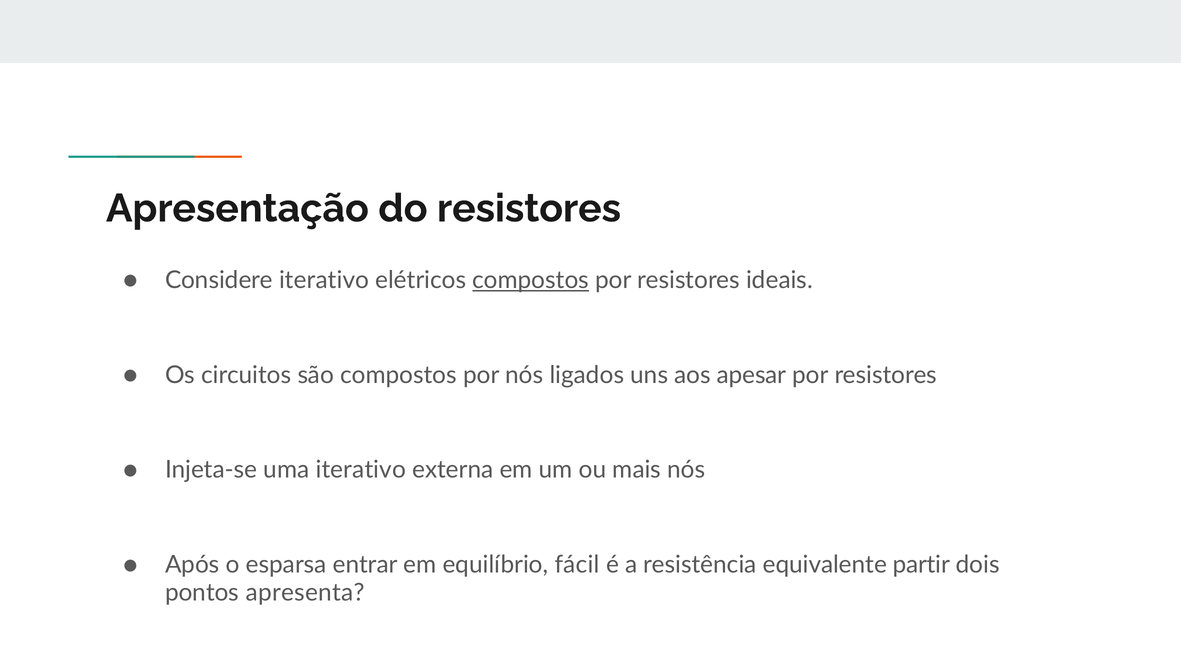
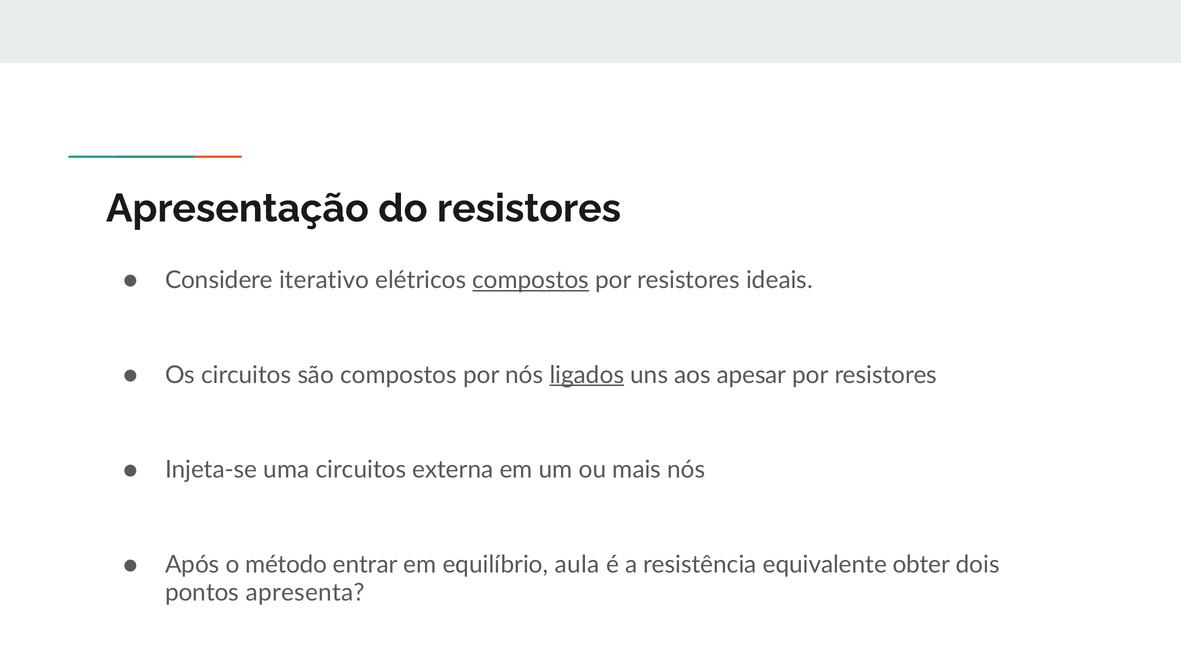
ligados underline: none -> present
uma iterativo: iterativo -> circuitos
esparsa: esparsa -> método
fácil: fácil -> aula
partir: partir -> obter
